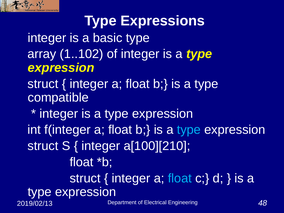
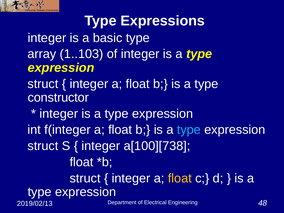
1..102: 1..102 -> 1..103
compatible: compatible -> constructor
a[100][210: a[100][210 -> a[100][738
float at (180, 178) colour: light blue -> yellow
